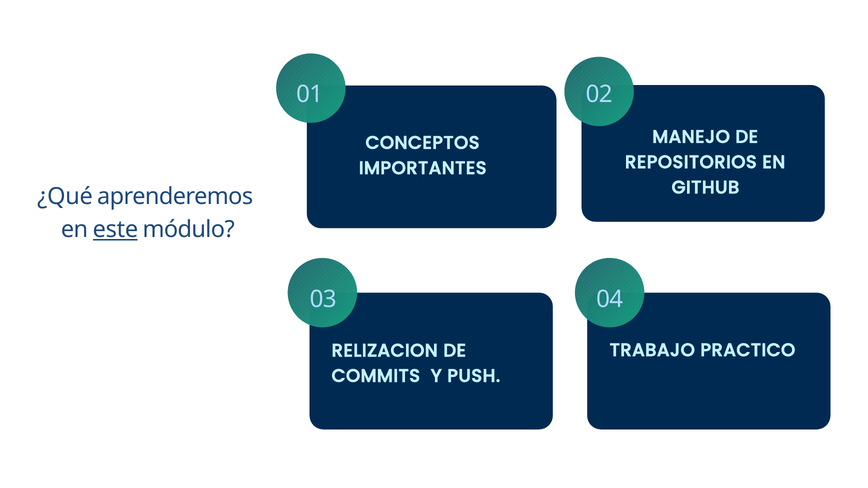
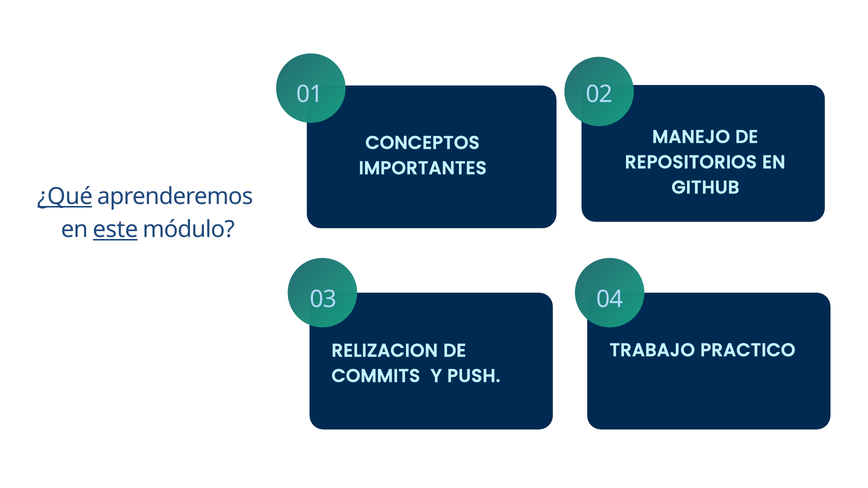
¿Qué underline: none -> present
